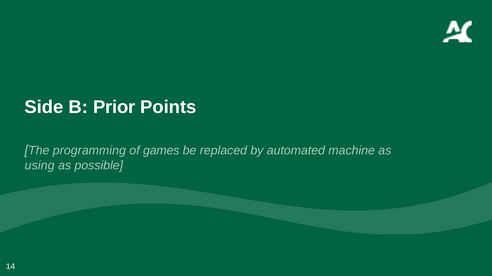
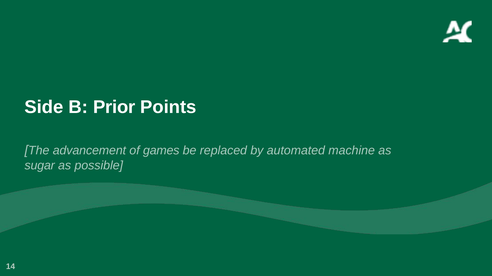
programming: programming -> advancement
using: using -> sugar
